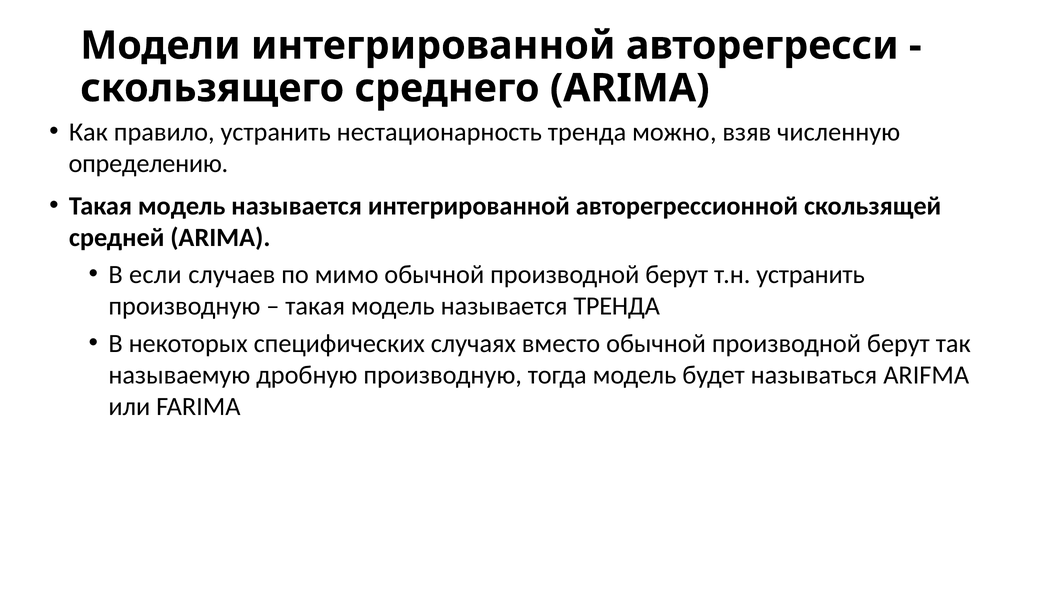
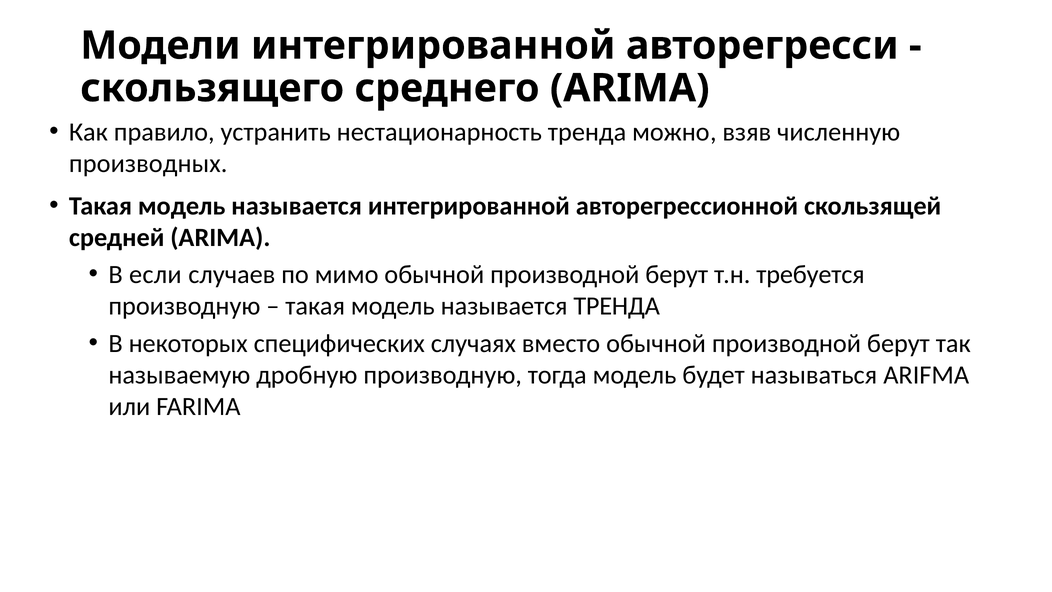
определению: определению -> производных
т.н устранить: устранить -> требуется
